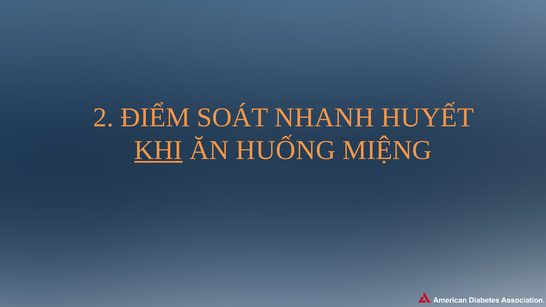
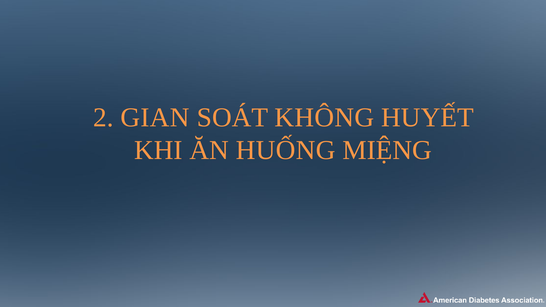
ĐIỂM: ĐIỂM -> GIAN
NHANH: NHANH -> KHÔNG
KHI underline: present -> none
